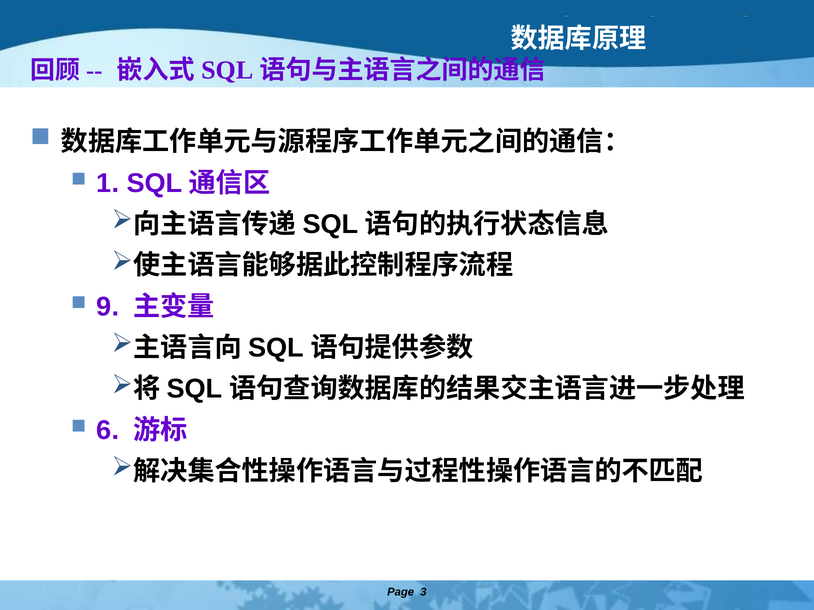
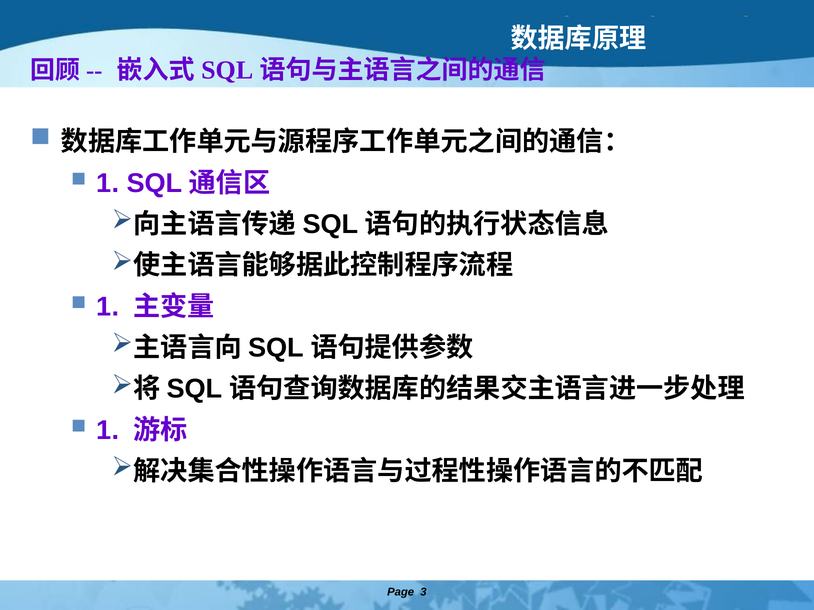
9 at (108, 307): 9 -> 1
6 at (108, 431): 6 -> 1
